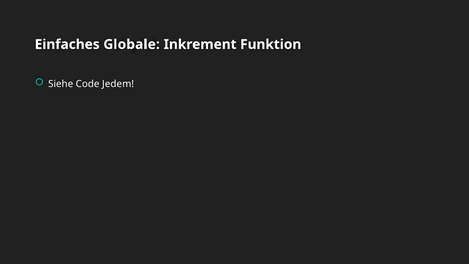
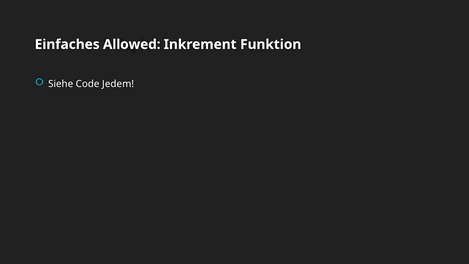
Globale: Globale -> Allowed
